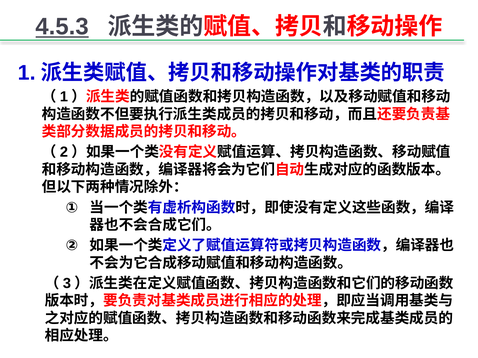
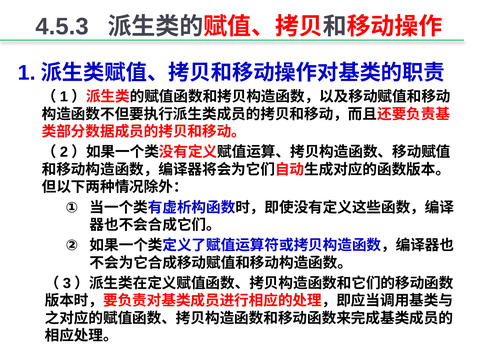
4.5.3 underline: present -> none
